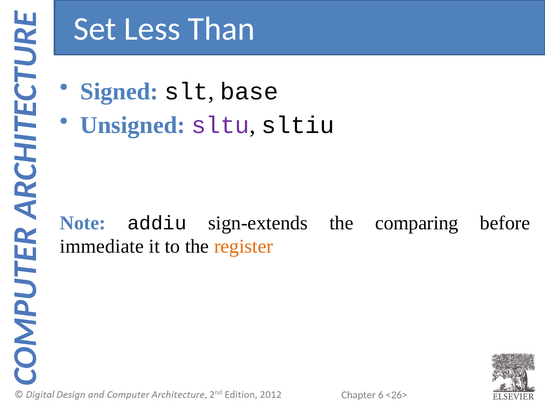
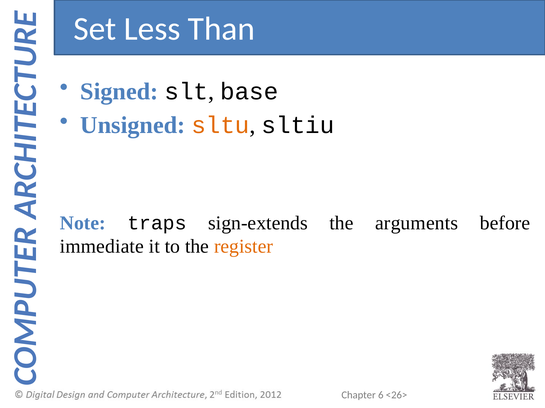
sltu colour: purple -> orange
addiu: addiu -> traps
comparing: comparing -> arguments
